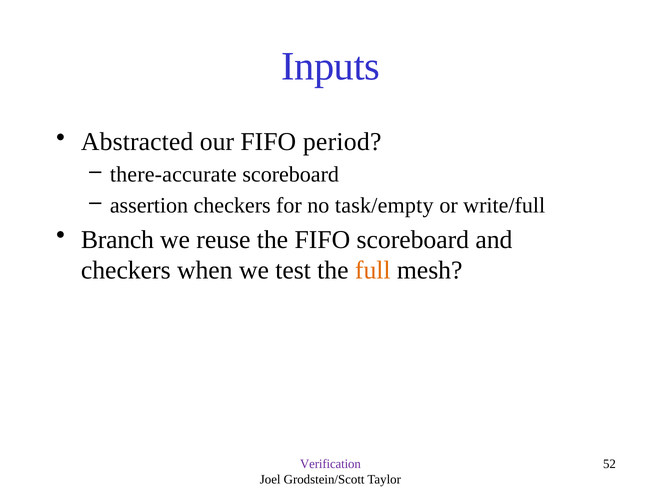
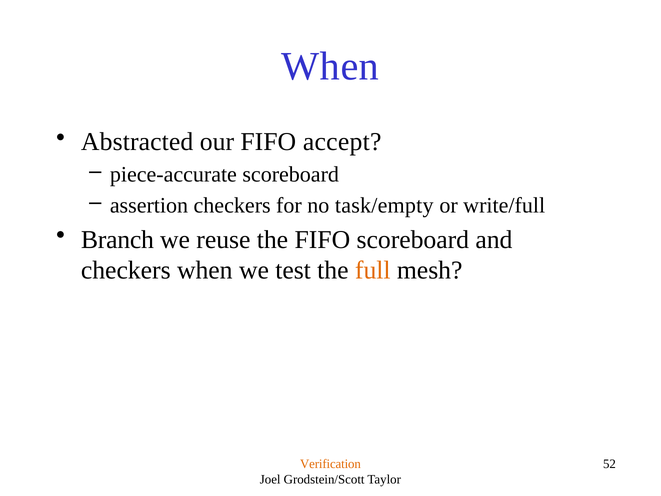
Inputs at (331, 66): Inputs -> When
period: period -> accept
there-accurate: there-accurate -> piece-accurate
Verification colour: purple -> orange
